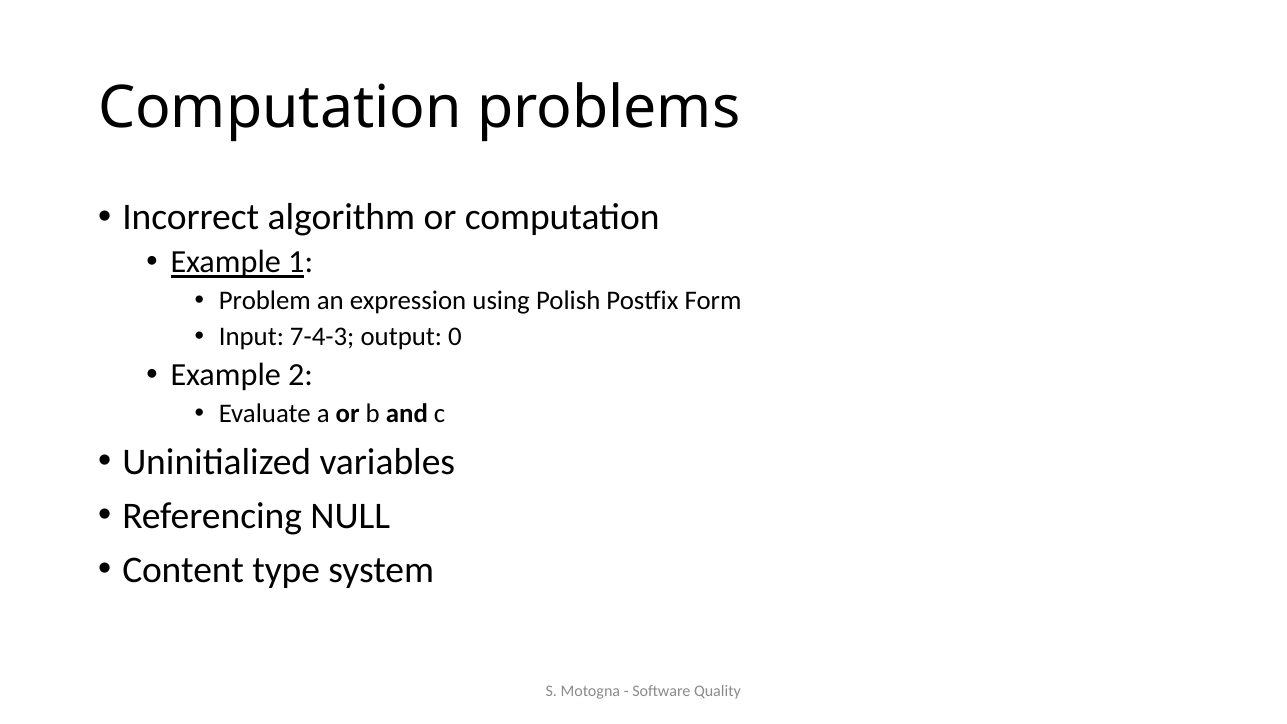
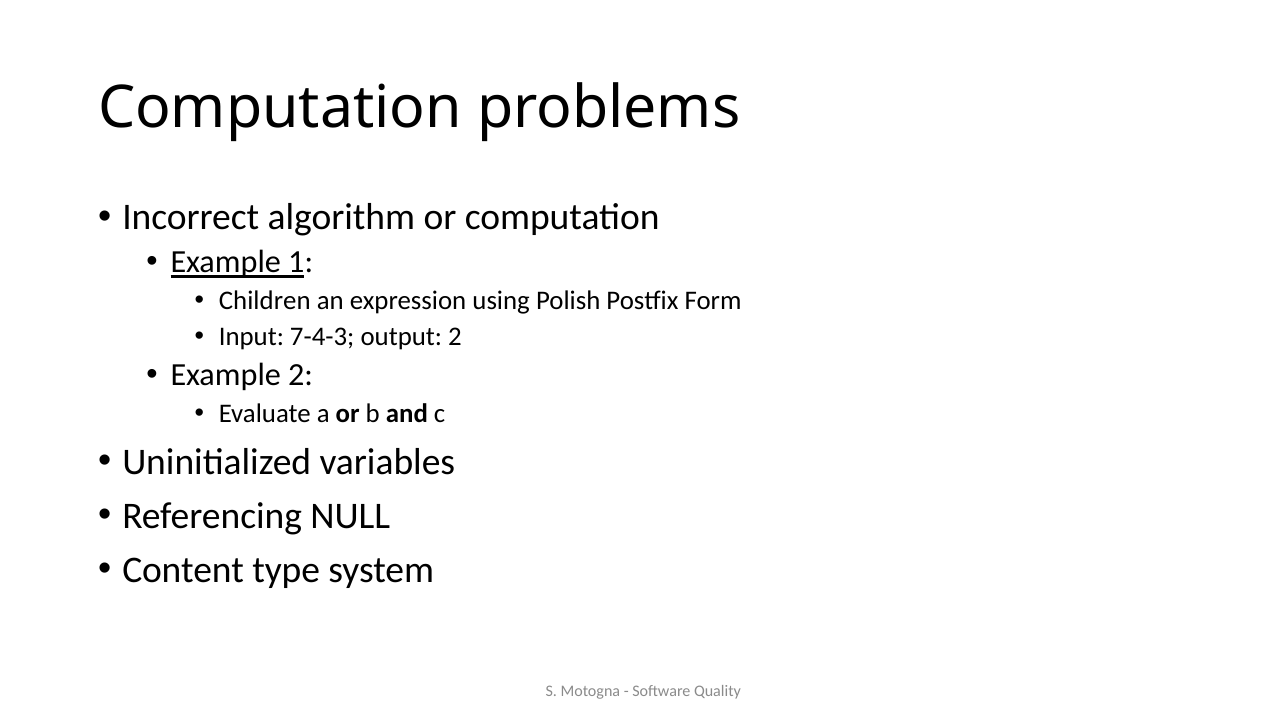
Problem: Problem -> Children
output 0: 0 -> 2
